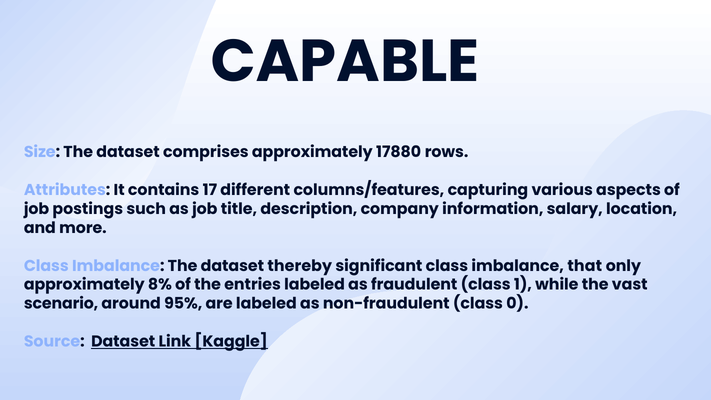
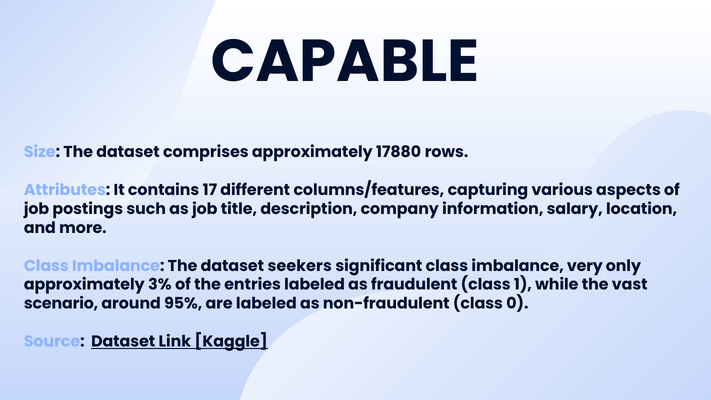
thereby: thereby -> seekers
that: that -> very
8%: 8% -> 3%
